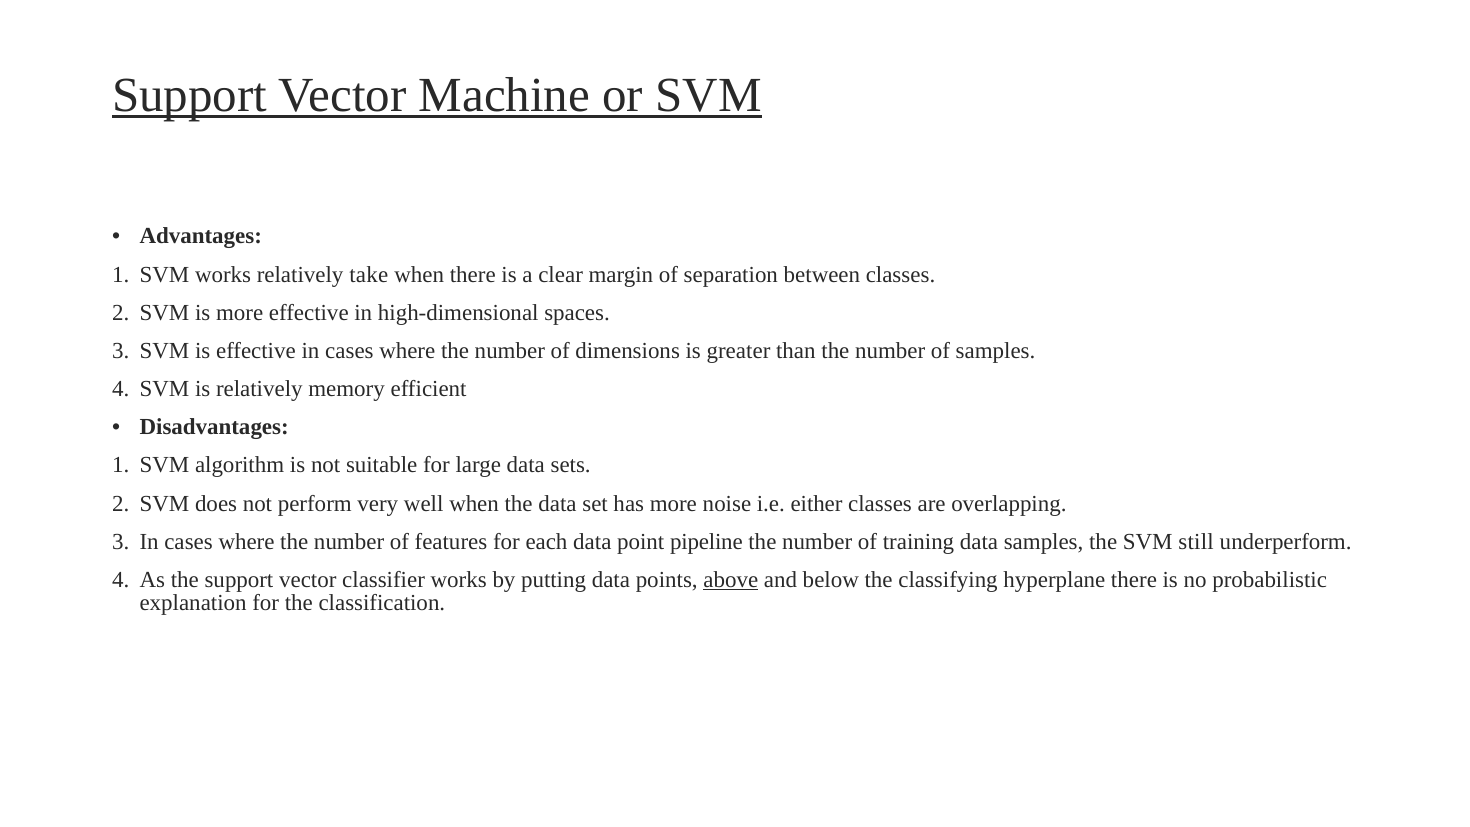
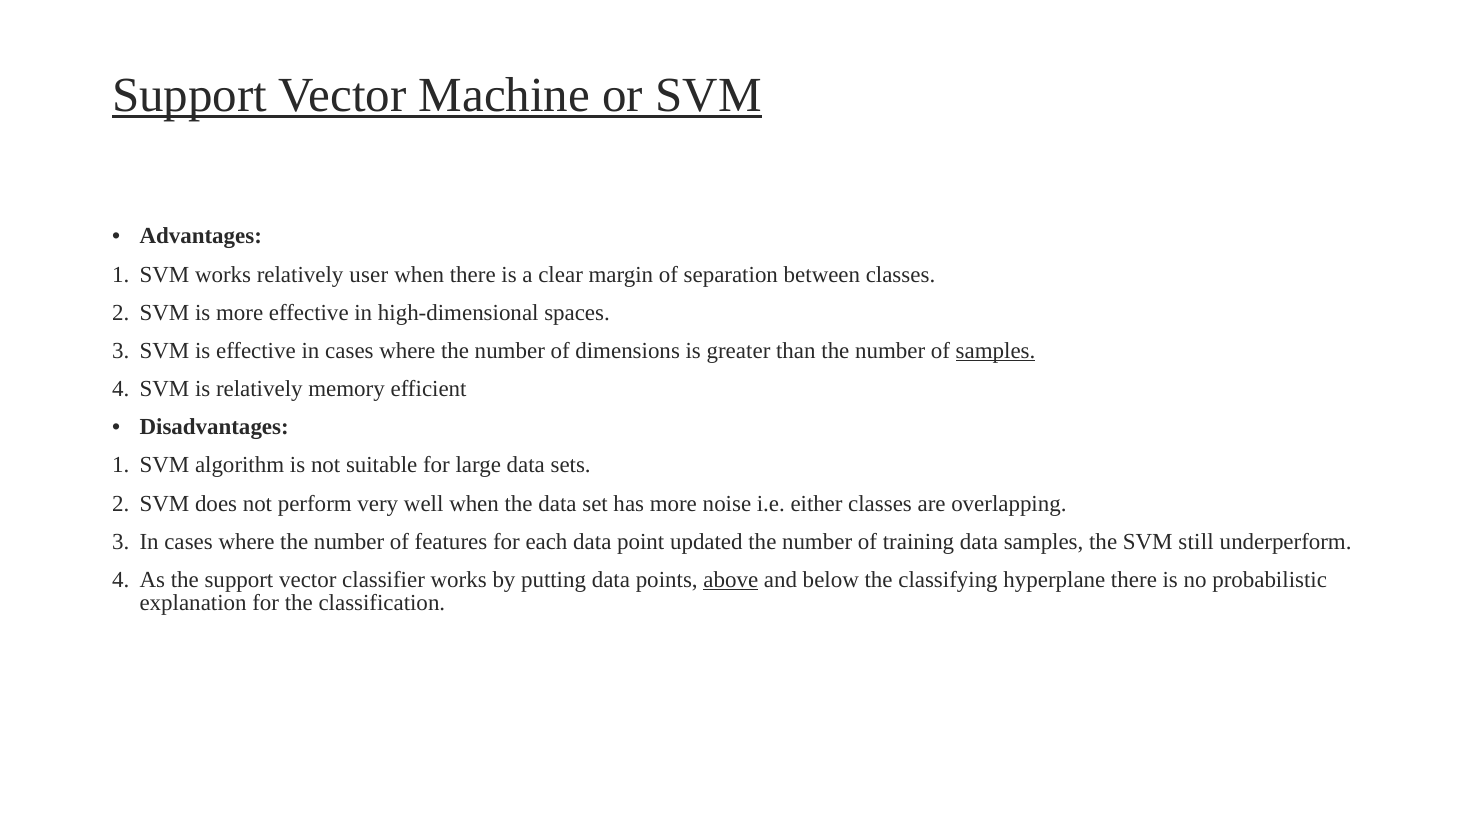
take: take -> user
samples at (996, 351) underline: none -> present
pipeline: pipeline -> updated
